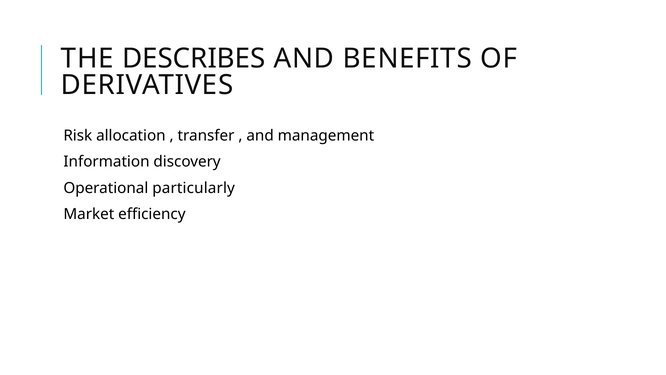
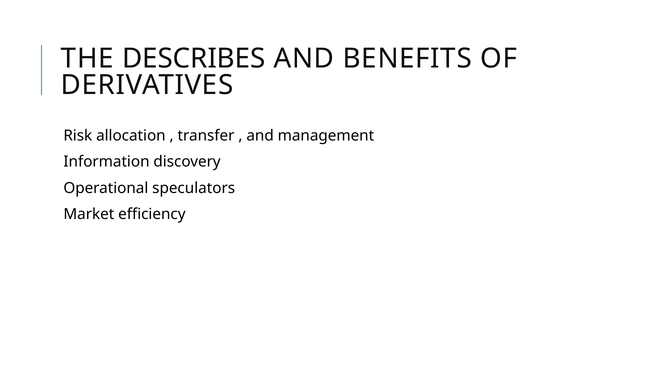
particularly: particularly -> speculators
